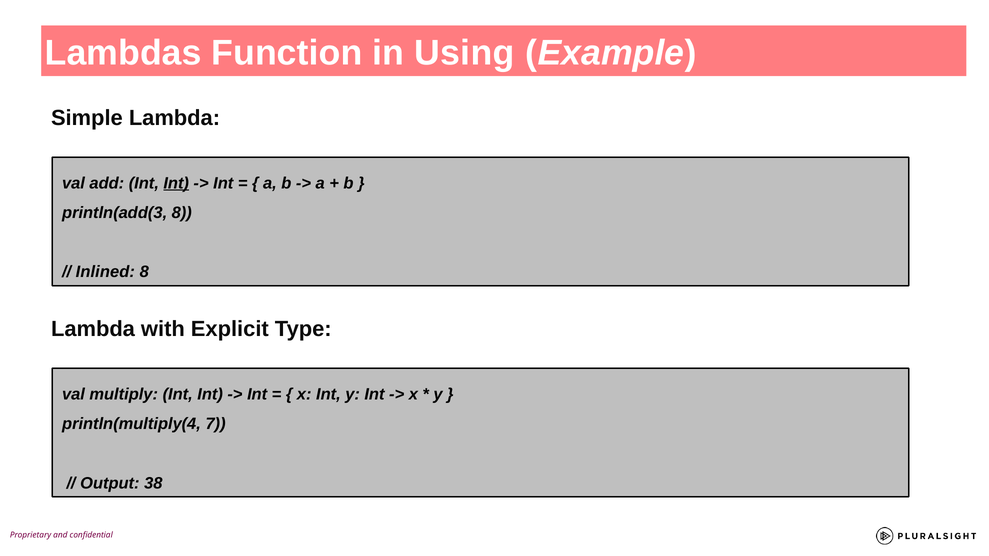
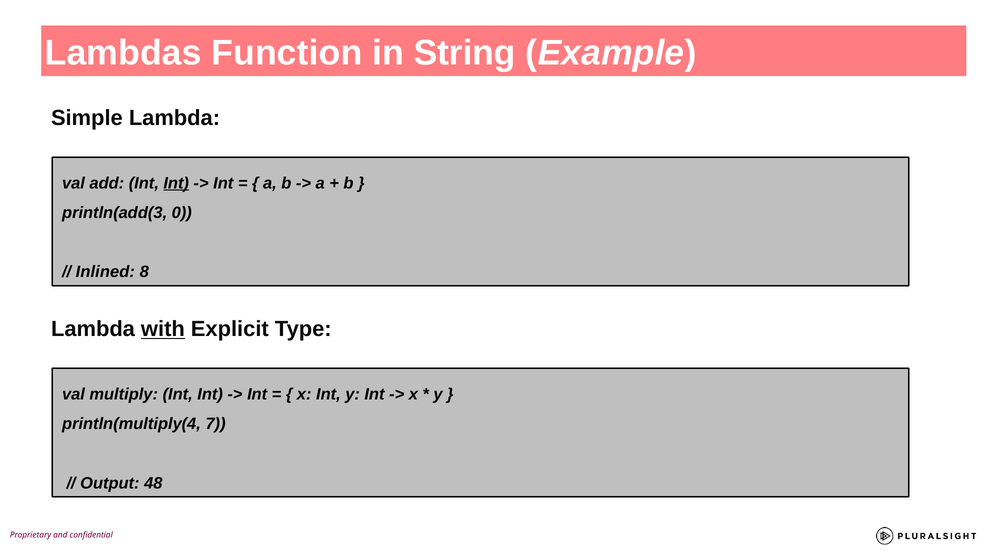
Using: Using -> String
println(add(3 8: 8 -> 0
with underline: none -> present
38: 38 -> 48
